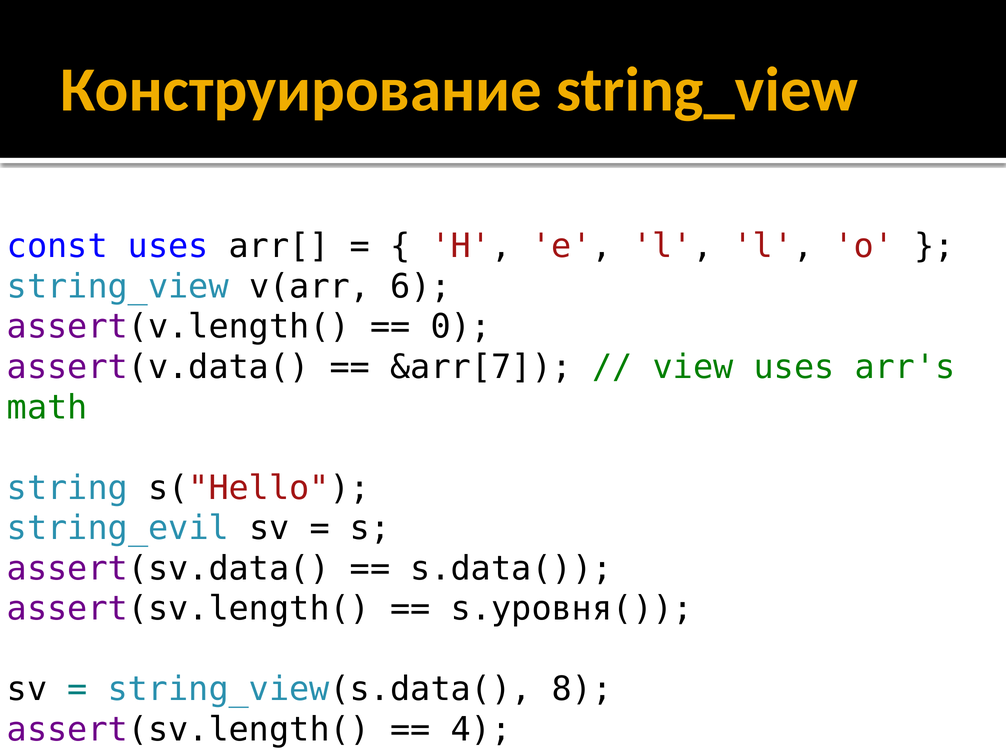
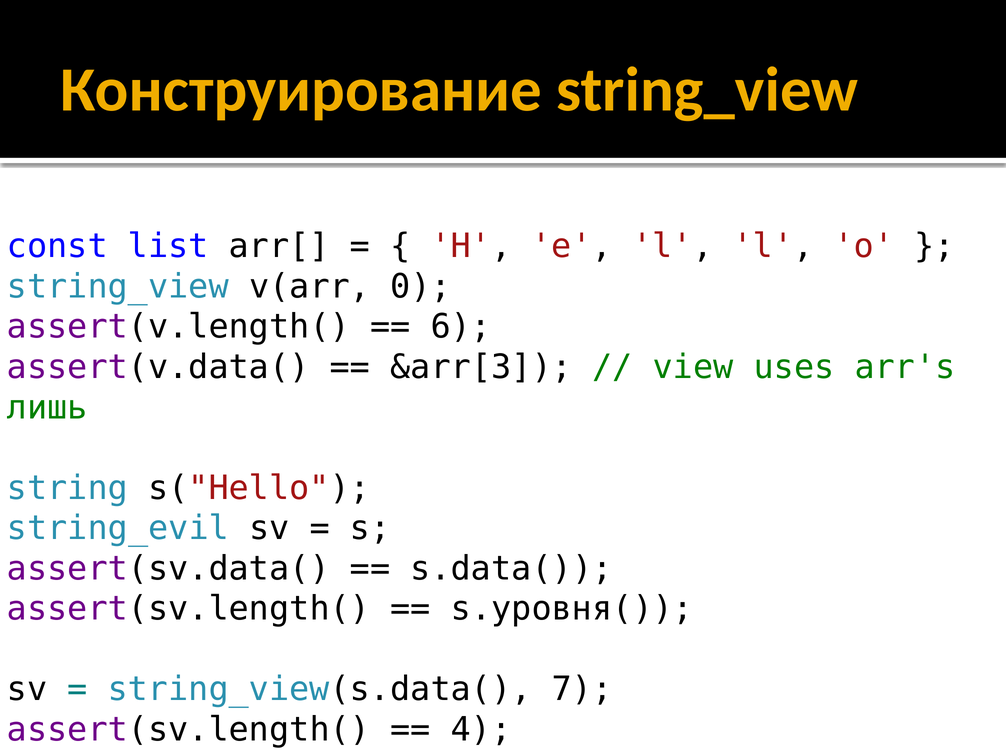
const uses: uses -> list
6: 6 -> 0
0: 0 -> 6
&arr[7: &arr[7 -> &arr[3
math: math -> лишь
8: 8 -> 7
